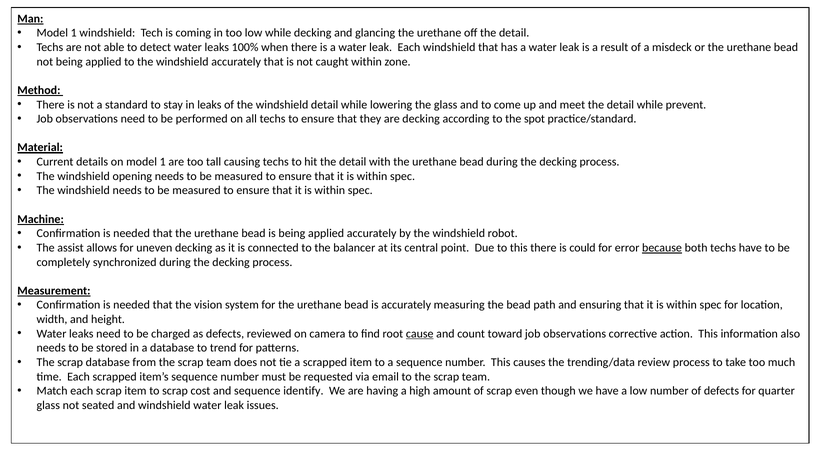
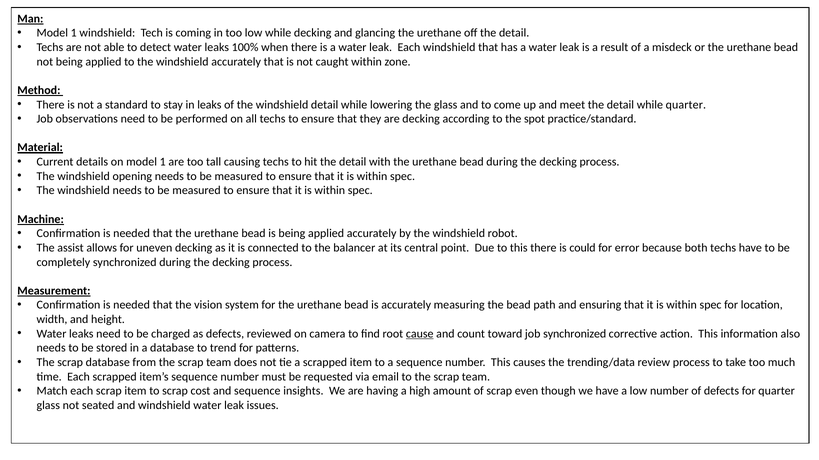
while prevent: prevent -> quarter
because underline: present -> none
toward job observations: observations -> synchronized
identify: identify -> insights
